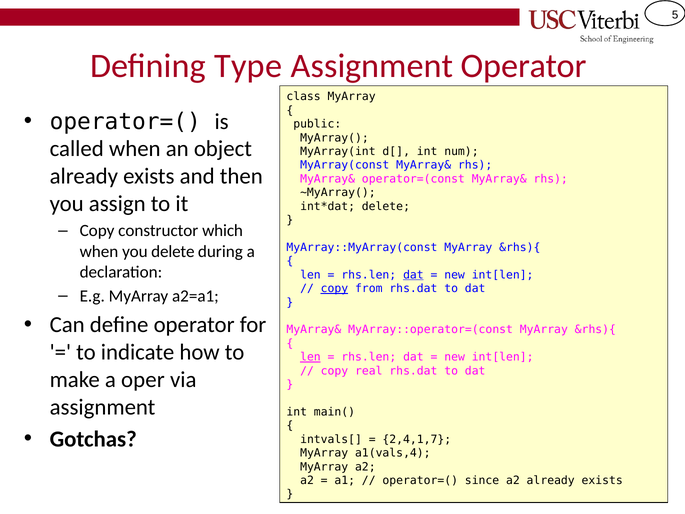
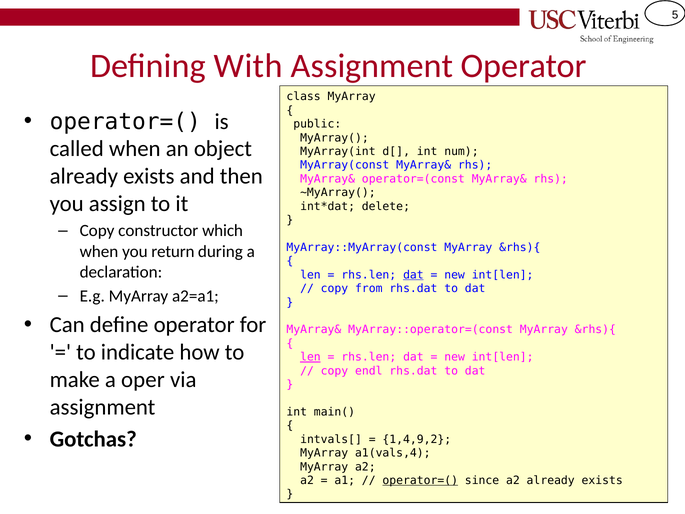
Type: Type -> With
you delete: delete -> return
copy at (334, 288) underline: present -> none
real: real -> endl
2,4,1,7: 2,4,1,7 -> 1,4,9,2
operator=( at (420, 480) underline: none -> present
